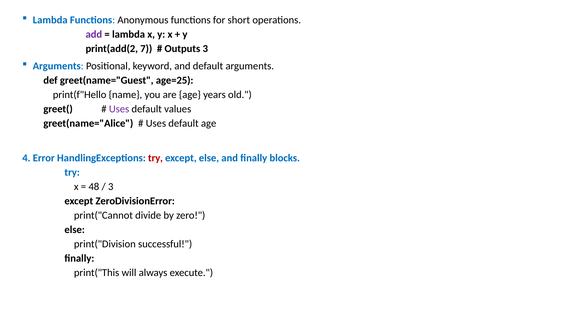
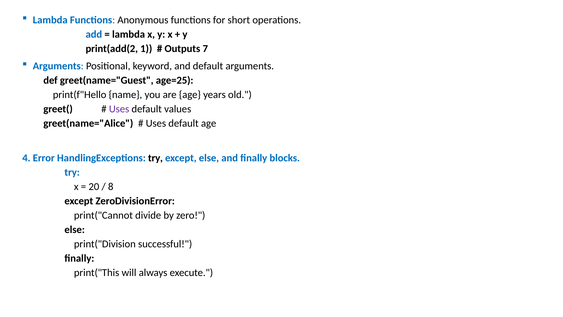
add colour: purple -> blue
7: 7 -> 1
Outputs 3: 3 -> 7
try at (155, 158) colour: red -> black
48: 48 -> 20
3 at (111, 186): 3 -> 8
